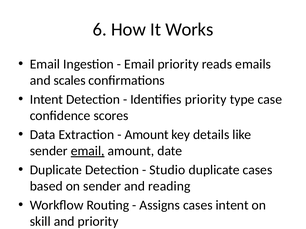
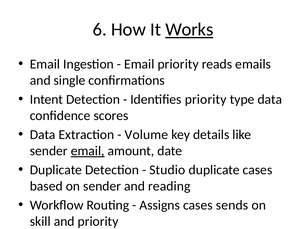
Works underline: none -> present
scales: scales -> single
type case: case -> data
Amount at (147, 135): Amount -> Volume
cases intent: intent -> sends
